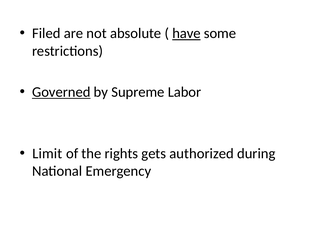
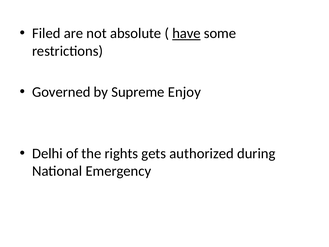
Governed underline: present -> none
Labor: Labor -> Enjoy
Limit: Limit -> Delhi
